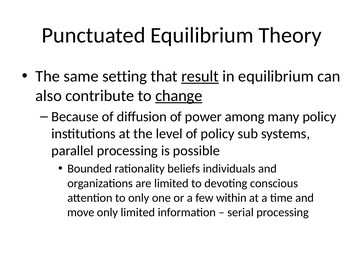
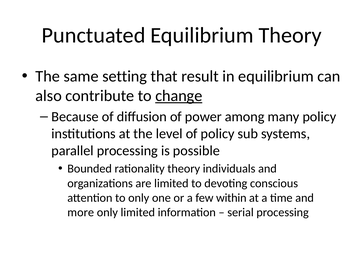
result underline: present -> none
rationality beliefs: beliefs -> theory
move: move -> more
